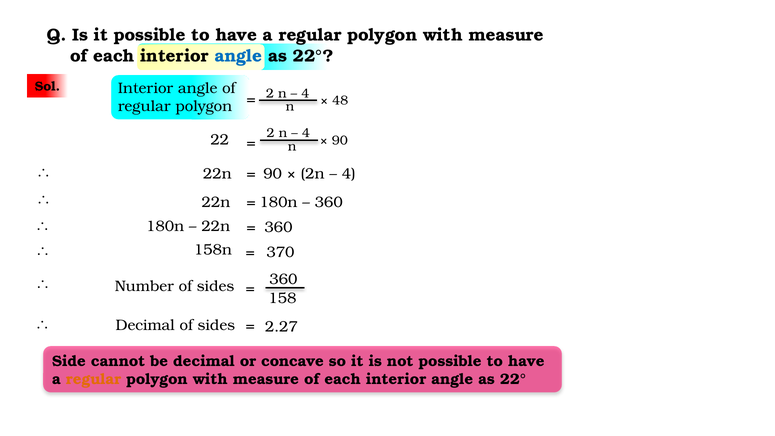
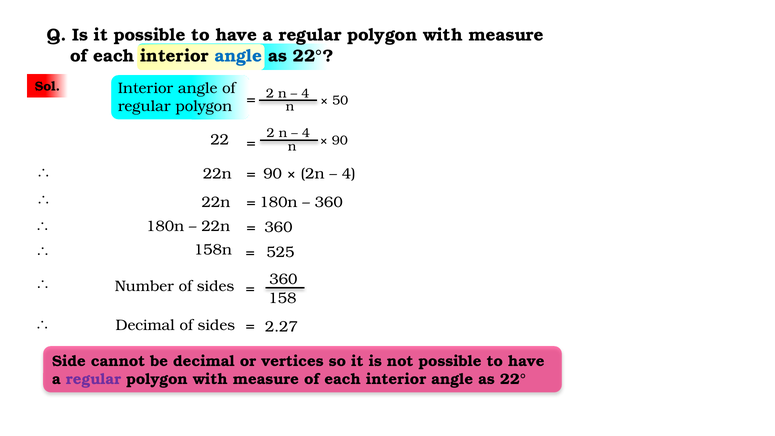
48: 48 -> 50
370: 370 -> 525
concave: concave -> vertices
regular at (93, 379) colour: orange -> purple
